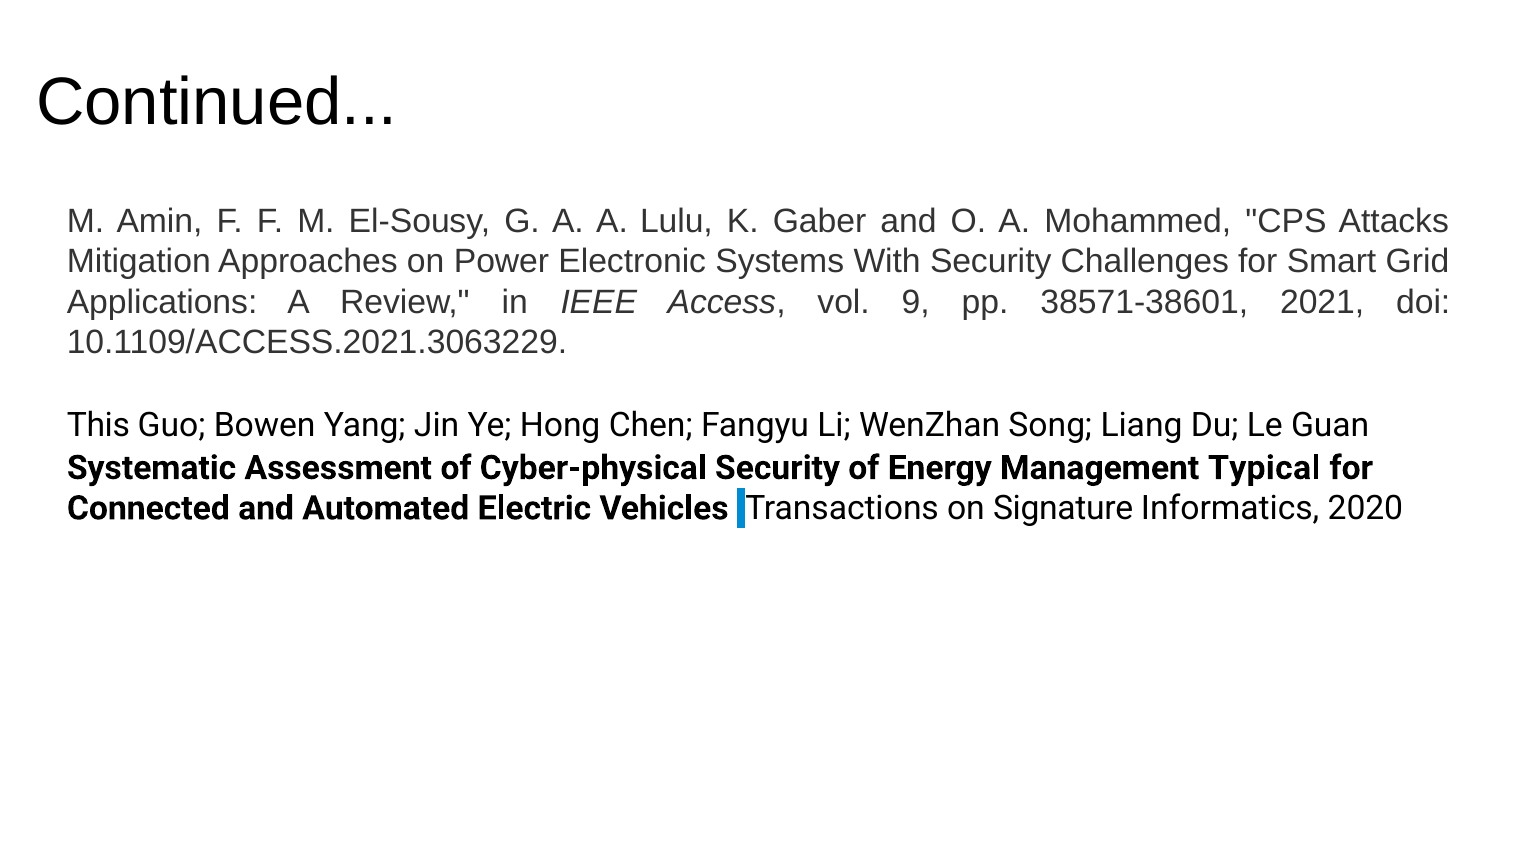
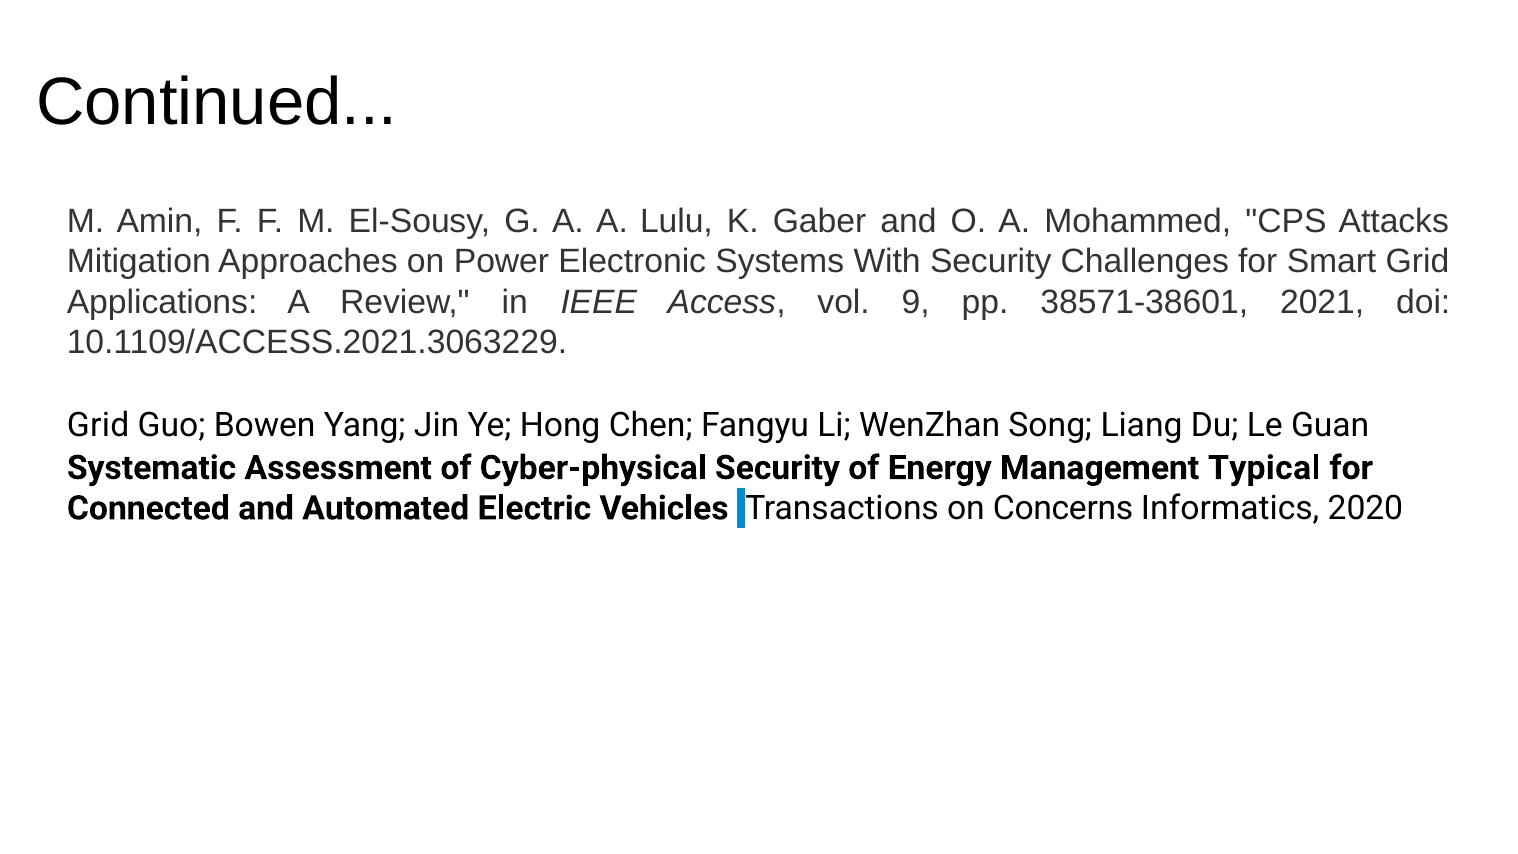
This at (98, 425): This -> Grid
Signature: Signature -> Concerns
